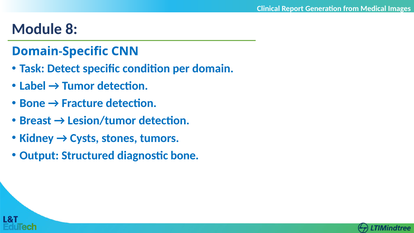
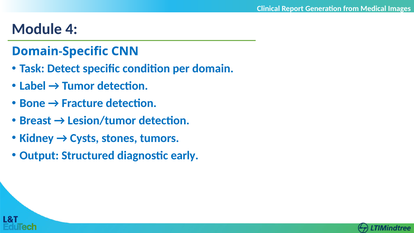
8: 8 -> 4
diagnostic bone: bone -> early
